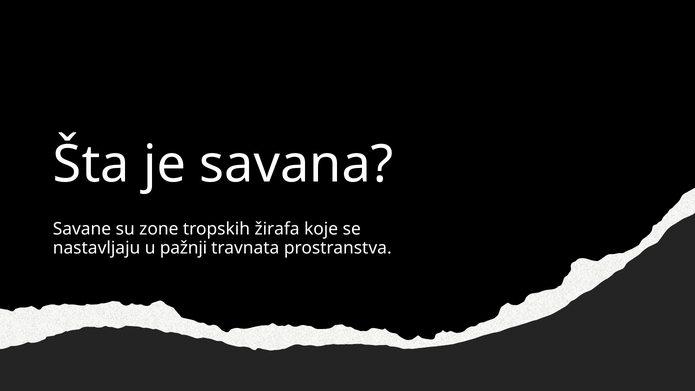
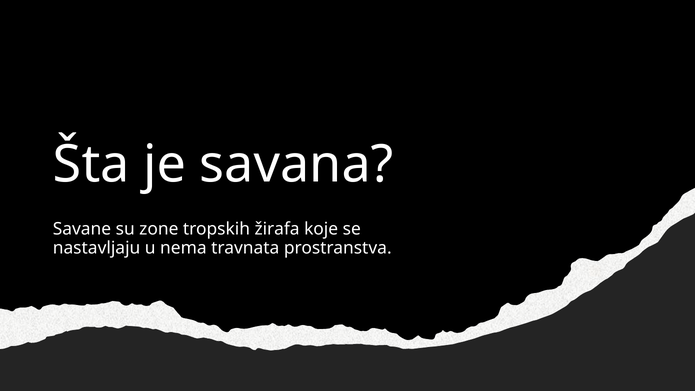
pažnji: pažnji -> nema
